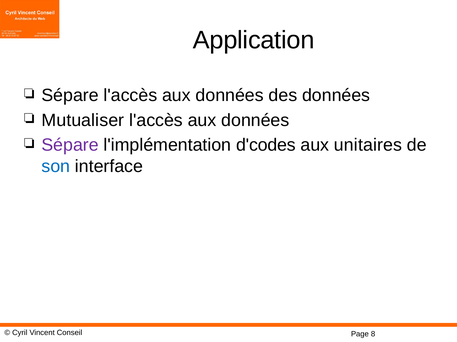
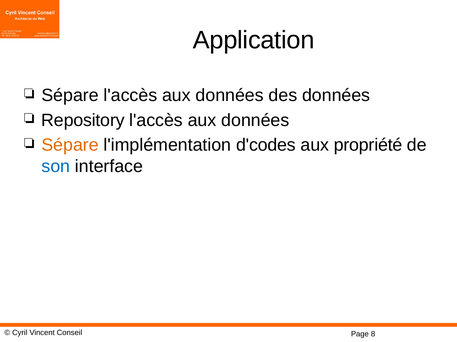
Mutualiser: Mutualiser -> Repository
Sépare at (70, 145) colour: purple -> orange
unitaires: unitaires -> propriété
